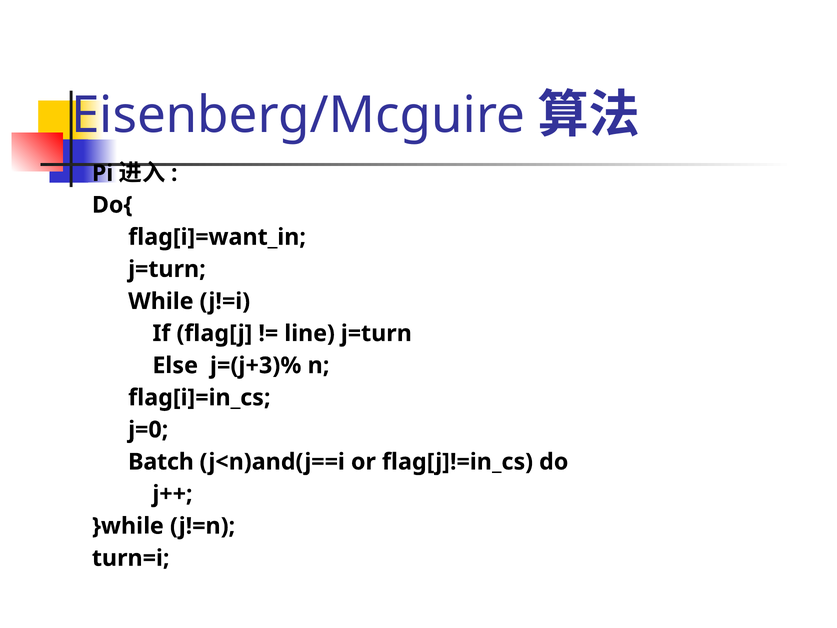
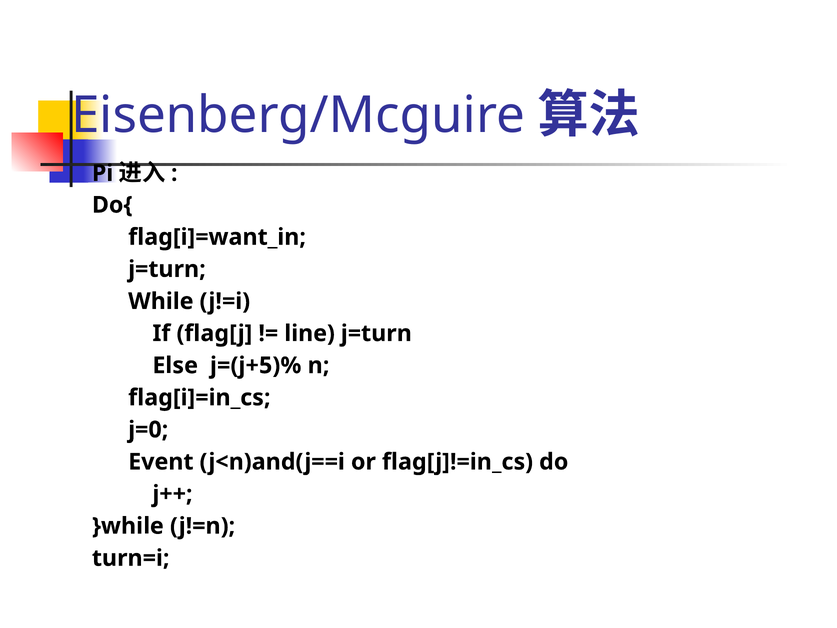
j=(j+3)%: j=(j+3)% -> j=(j+5)%
Batch: Batch -> Event
